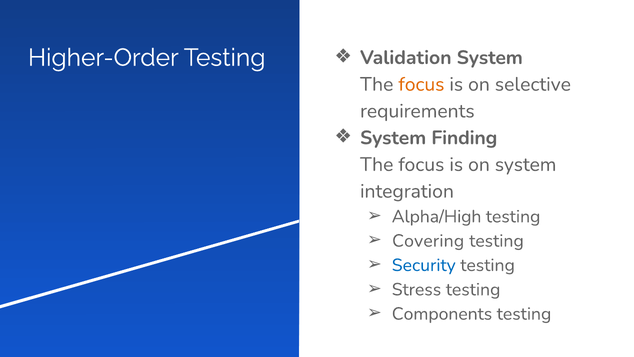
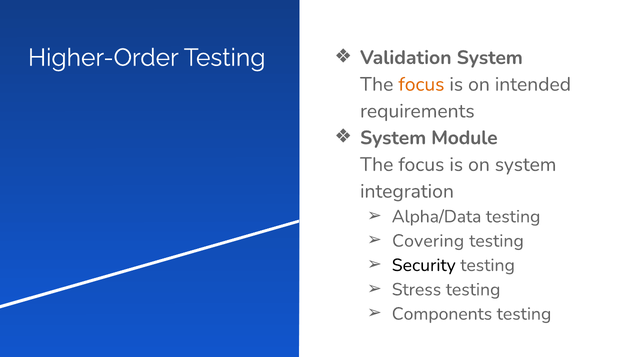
selective: selective -> intended
Finding: Finding -> Module
Alpha/High: Alpha/High -> Alpha/Data
Security colour: blue -> black
